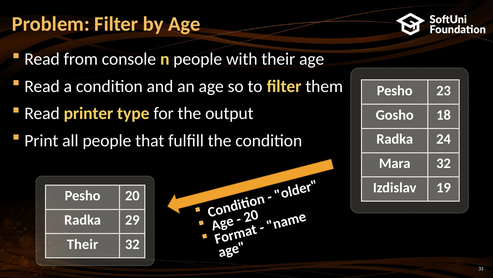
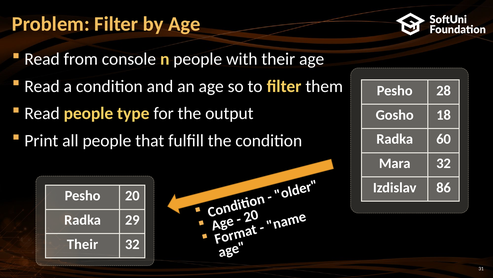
23: 23 -> 28
Read printer: printer -> people
24: 24 -> 60
19: 19 -> 86
